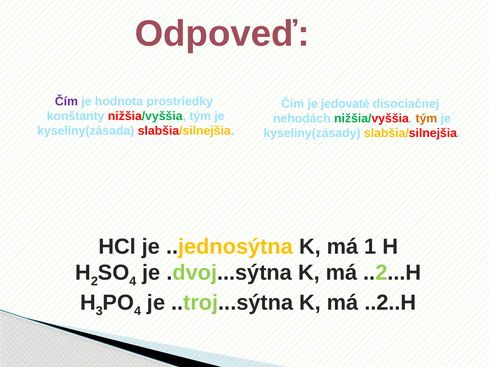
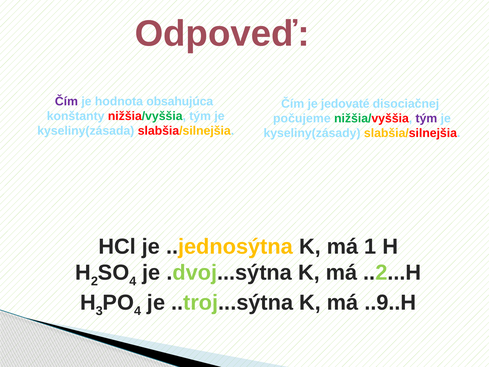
prostriedky: prostriedky -> obsahujúca
nehodách: nehodách -> počujeme
tým at (426, 118) colour: orange -> purple
..2..H: ..2..H -> ..9..H
